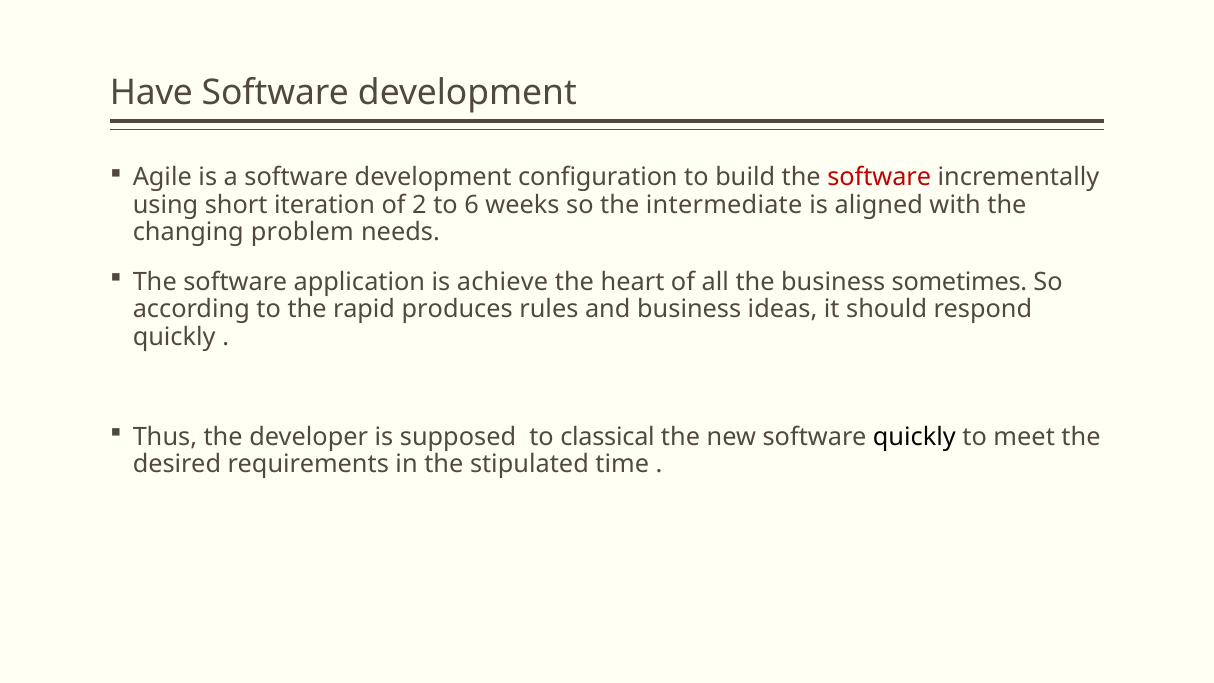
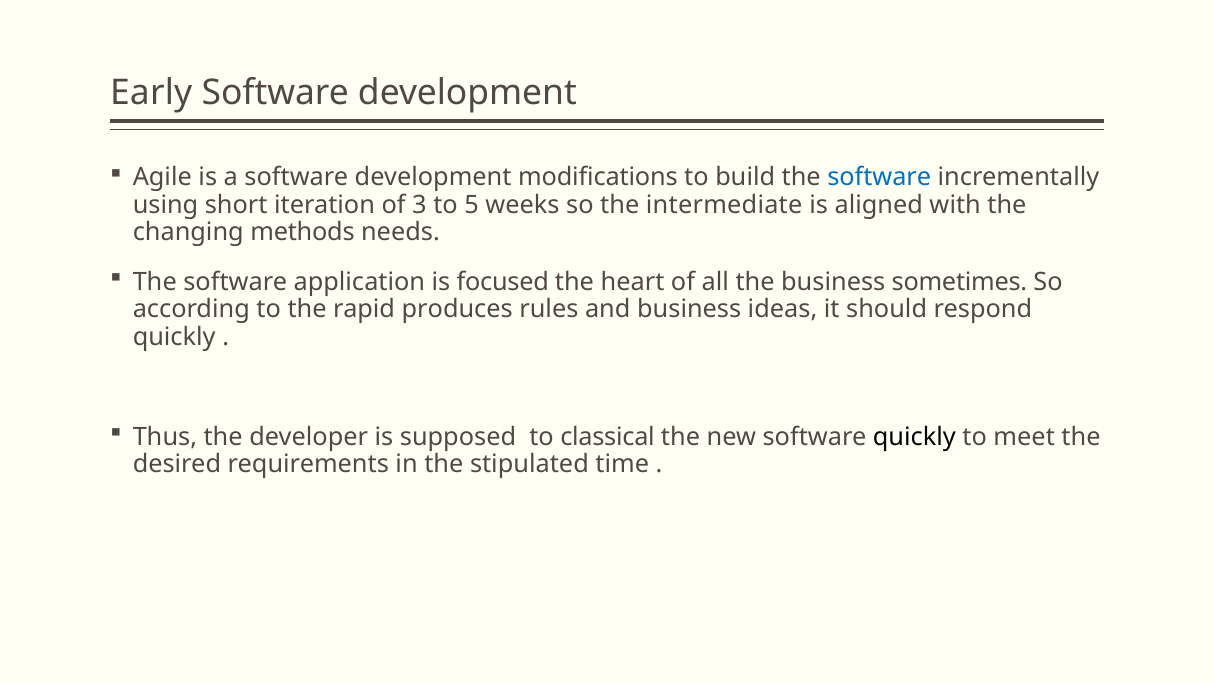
Have: Have -> Early
configuration: configuration -> modifications
software at (879, 177) colour: red -> blue
2: 2 -> 3
6: 6 -> 5
problem: problem -> methods
achieve: achieve -> focused
